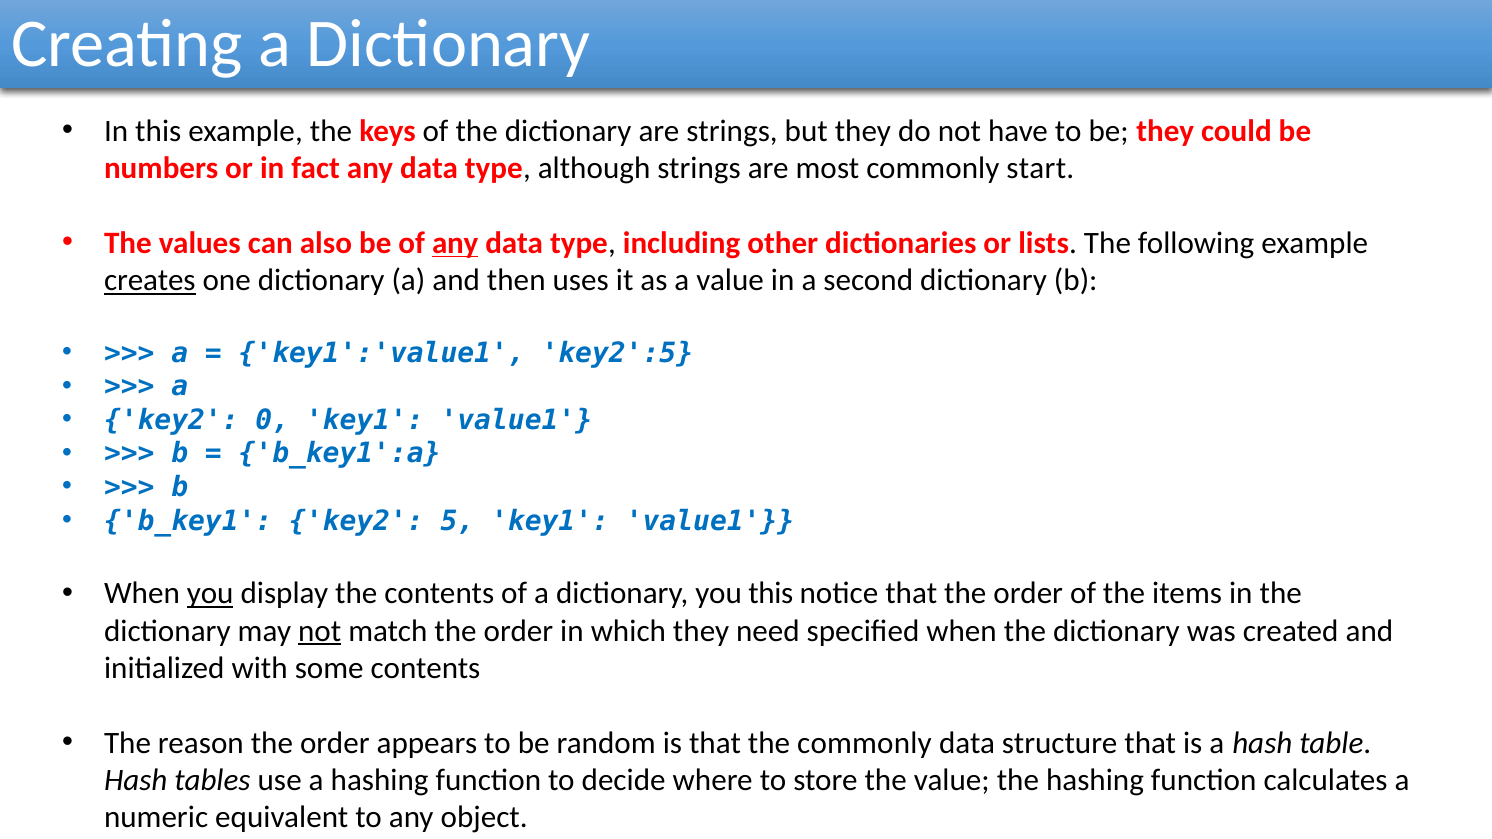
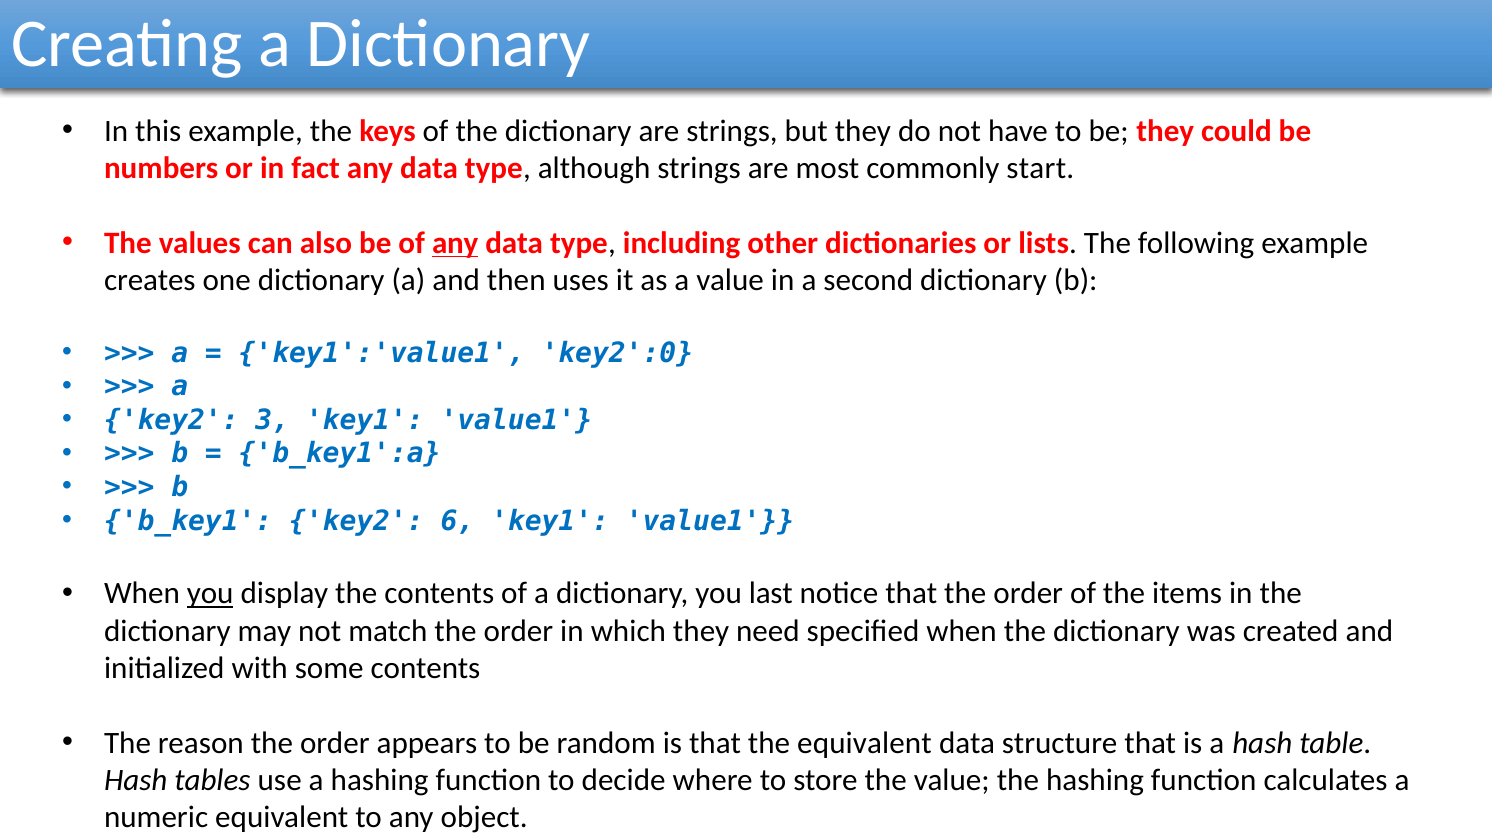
creates underline: present -> none
key2':5: key2':5 -> key2':0
0: 0 -> 3
5: 5 -> 6
you this: this -> last
not at (320, 631) underline: present -> none
the commonly: commonly -> equivalent
